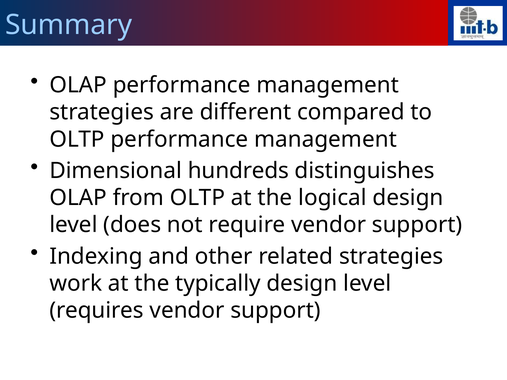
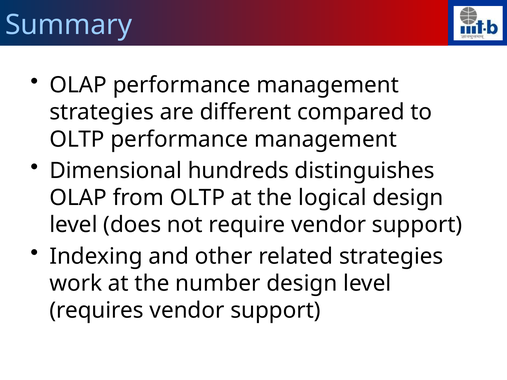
typically: typically -> number
